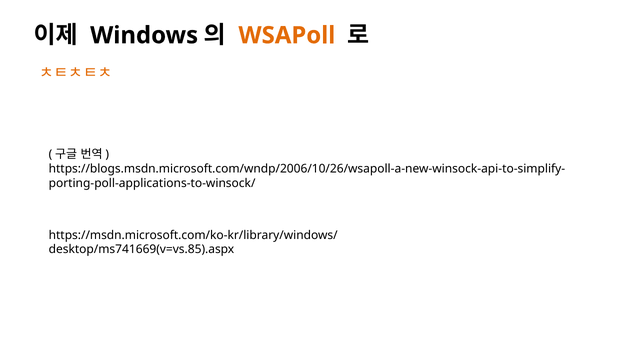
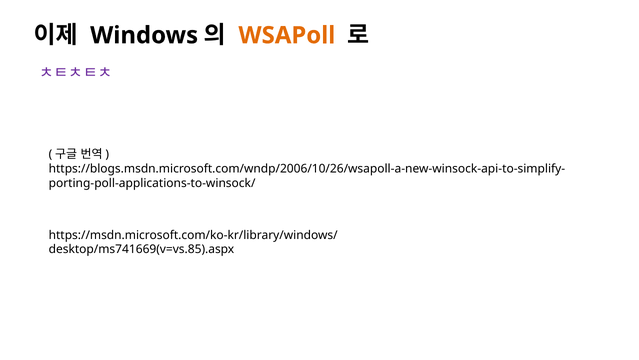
ㅊㅌㅊㅌㅊ colour: orange -> purple
